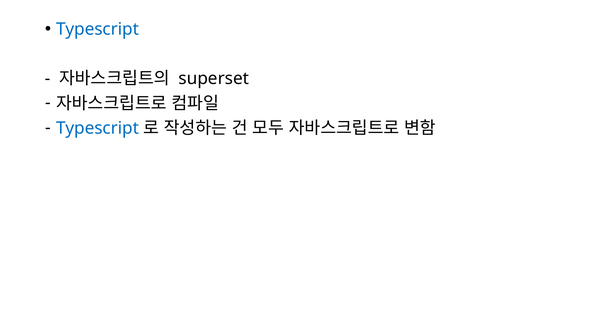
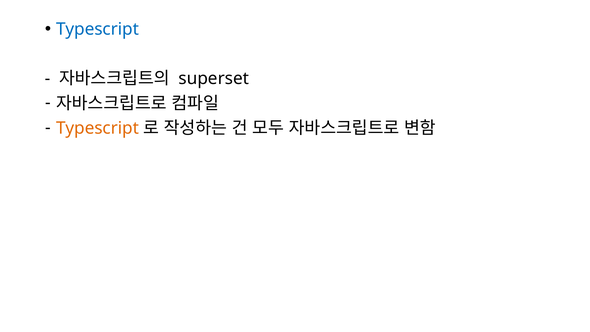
Typescript at (98, 128) colour: blue -> orange
